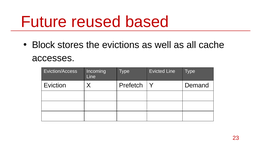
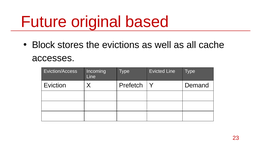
reused: reused -> original
